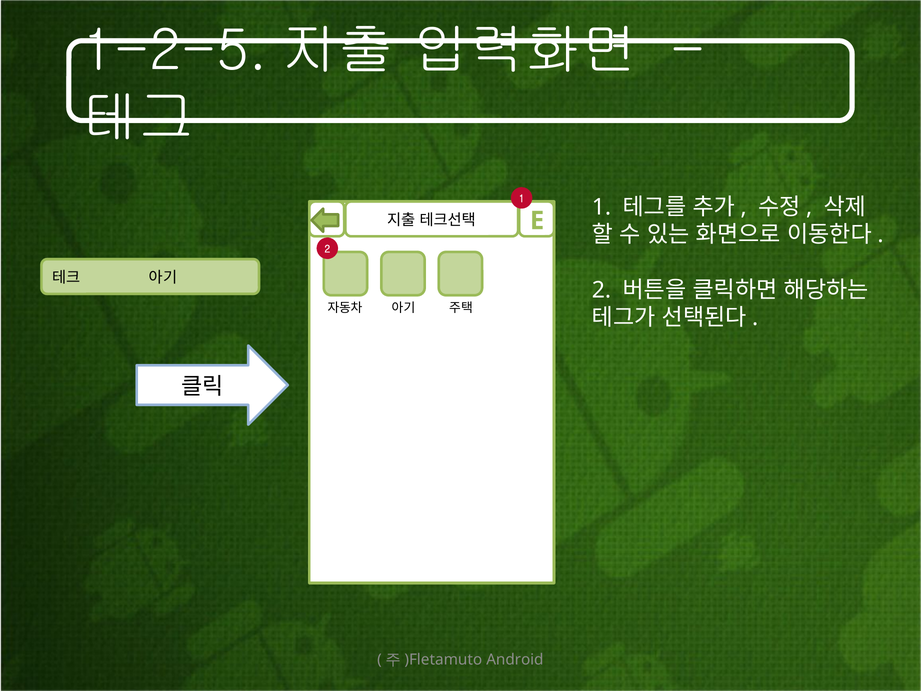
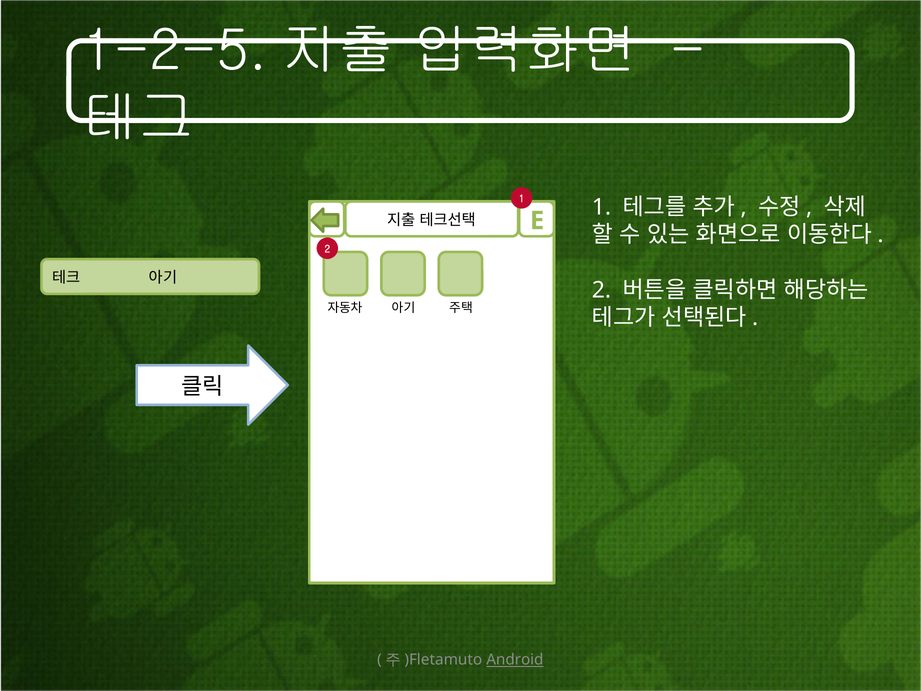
Android underline: none -> present
